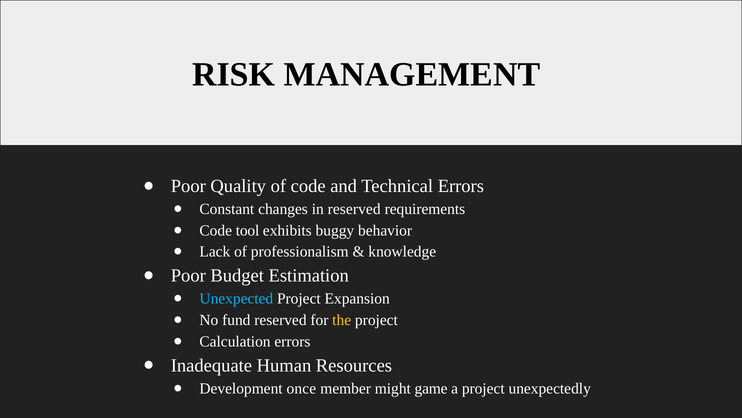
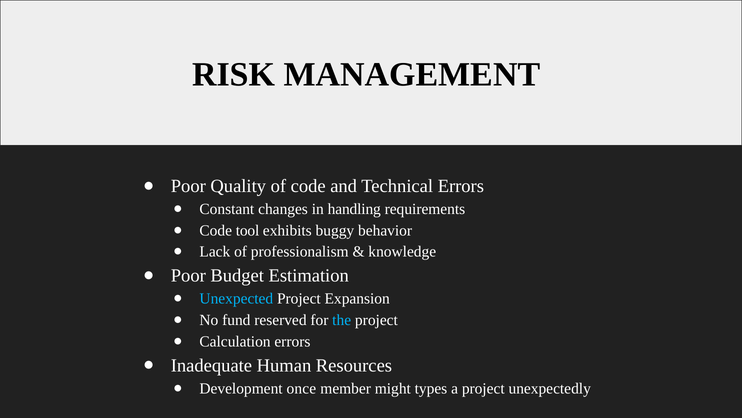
in reserved: reserved -> handling
the colour: yellow -> light blue
game: game -> types
